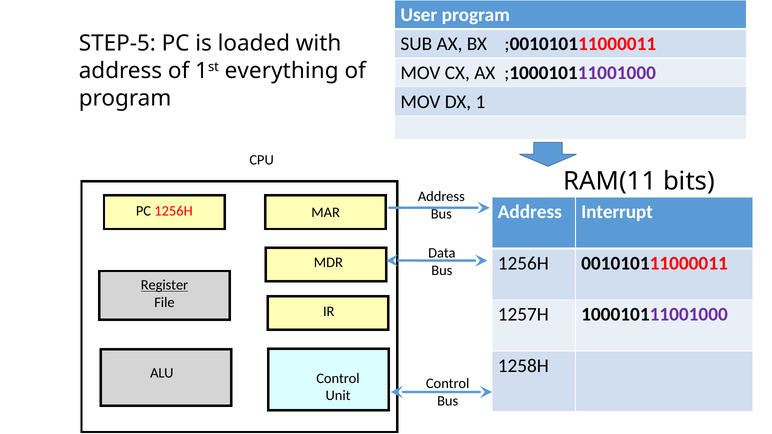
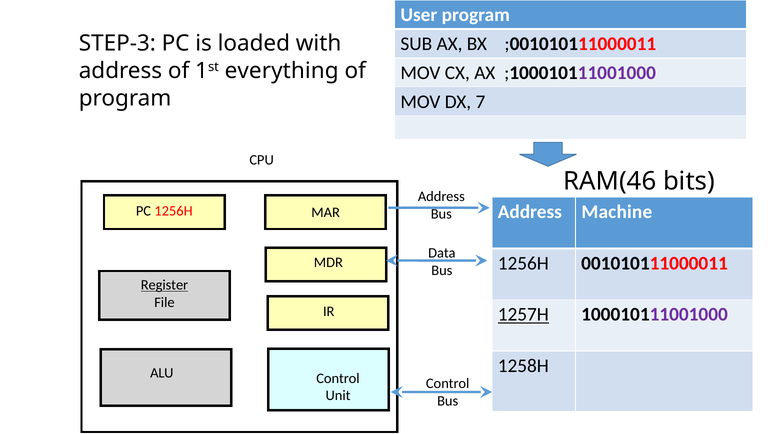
STEP-5: STEP-5 -> STEP-3
1: 1 -> 7
RAM(11: RAM(11 -> RAM(46
Interrupt: Interrupt -> Machine
1257H underline: none -> present
